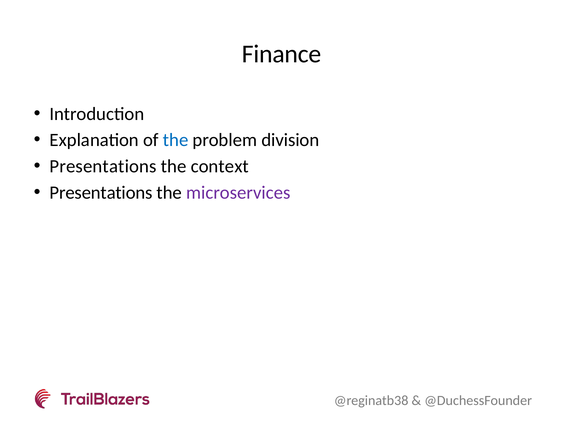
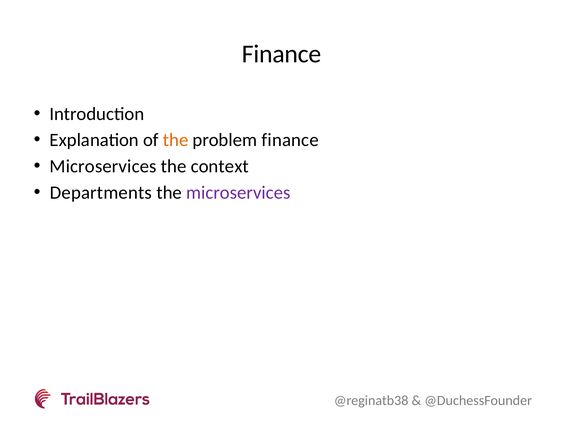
the at (176, 140) colour: blue -> orange
problem division: division -> finance
Presentations at (103, 166): Presentations -> Microservices
Presentations at (101, 193): Presentations -> Departments
